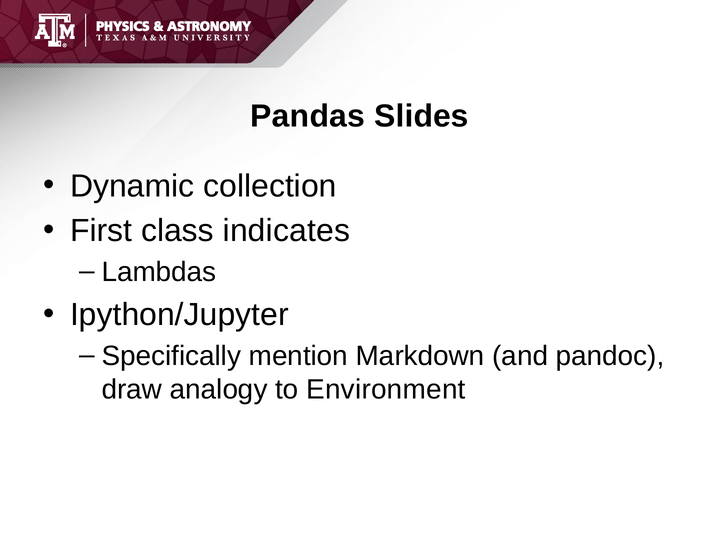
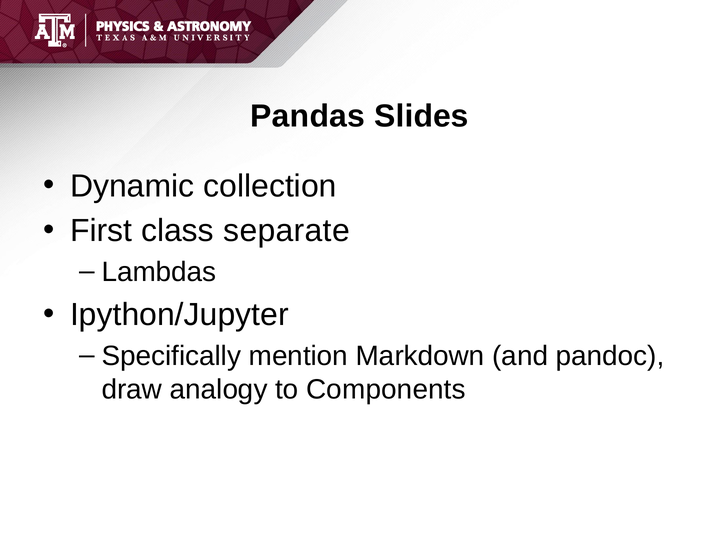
indicates: indicates -> separate
Environment: Environment -> Components
